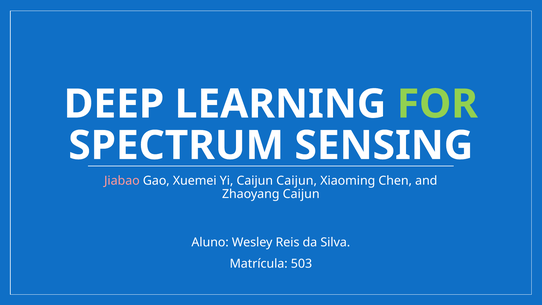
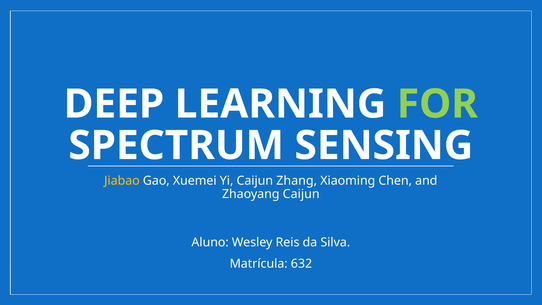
Jiabao colour: pink -> yellow
Caijun Caijun: Caijun -> Zhang
503: 503 -> 632
